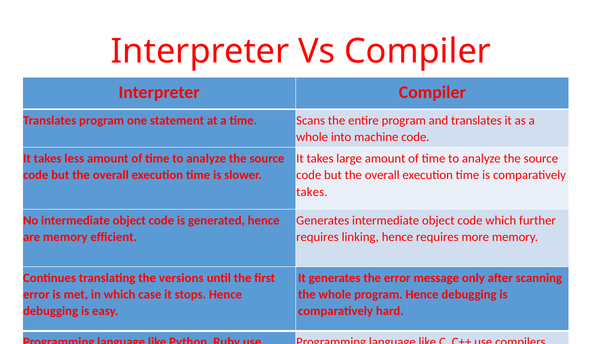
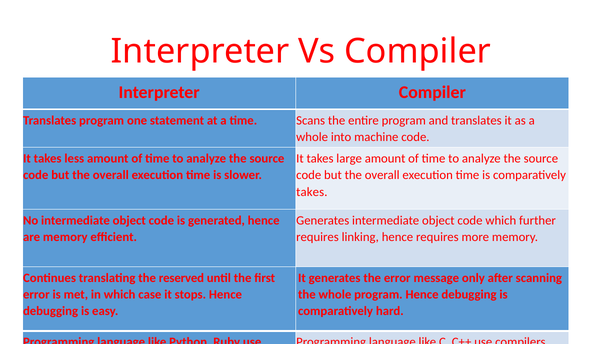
versions: versions -> reserved
